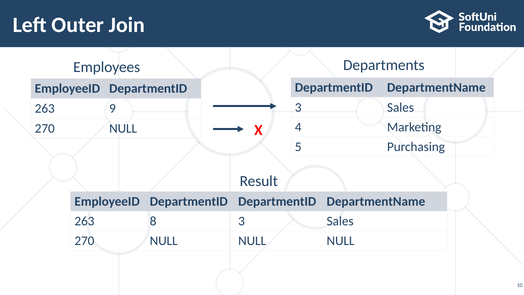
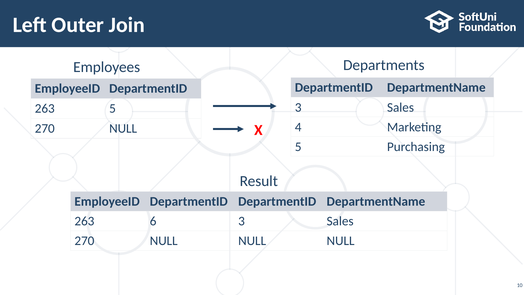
263 9: 9 -> 5
8: 8 -> 6
